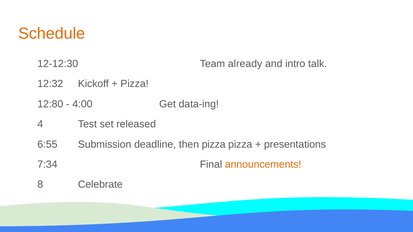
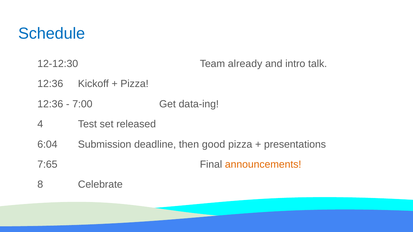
Schedule colour: orange -> blue
12:32 at (50, 84): 12:32 -> 12:36
12:80 at (50, 104): 12:80 -> 12:36
4:00: 4:00 -> 7:00
6:55: 6:55 -> 6:04
then pizza: pizza -> good
7:34: 7:34 -> 7:65
